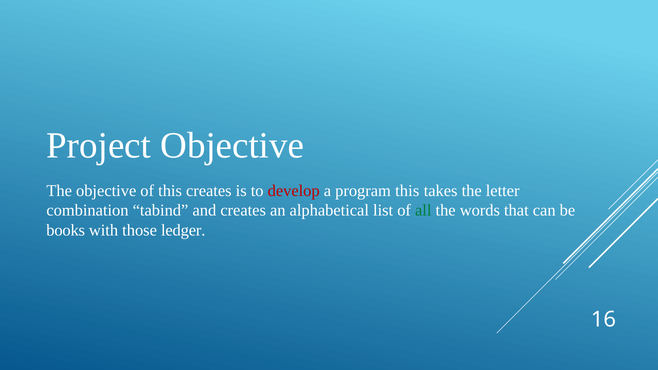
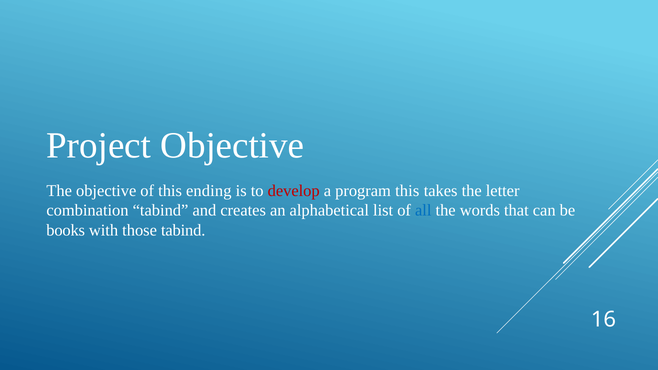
this creates: creates -> ending
all colour: green -> blue
those ledger: ledger -> tabind
